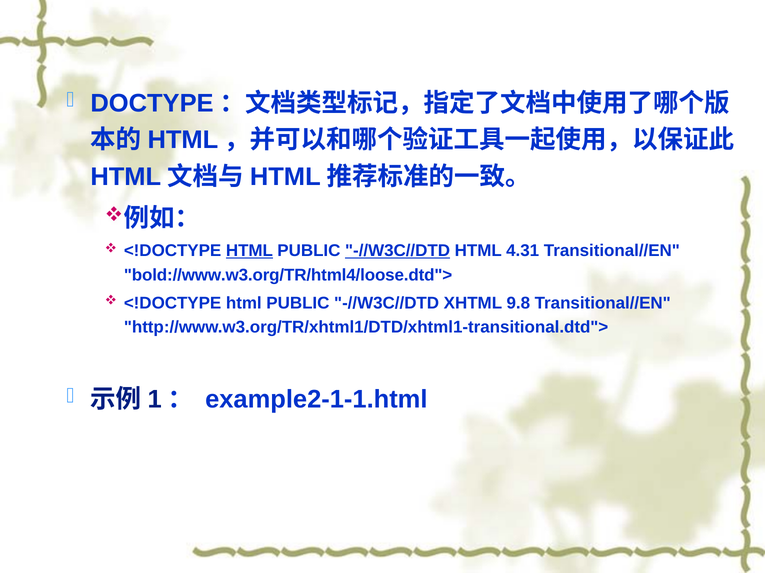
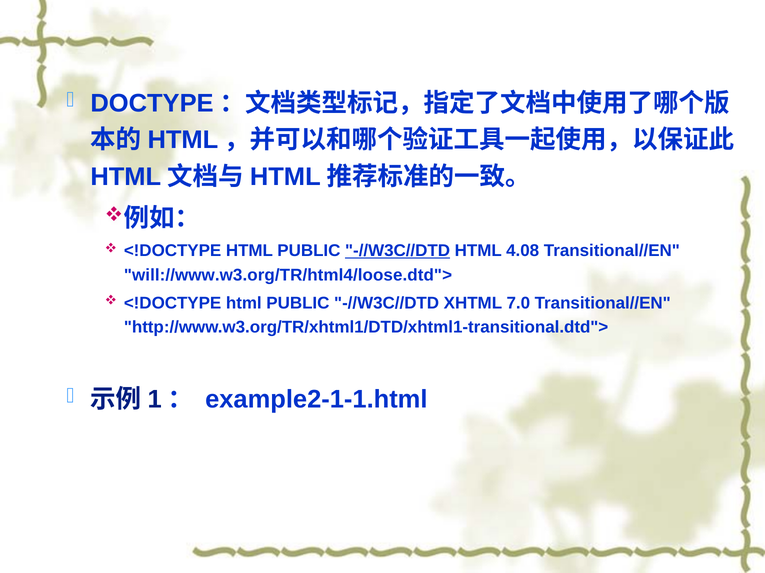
HTML at (249, 251) underline: present -> none
4.31: 4.31 -> 4.08
bold://www.w3.org/TR/html4/loose.dtd">: bold://www.w3.org/TR/html4/loose.dtd"> -> will://www.w3.org/TR/html4/loose.dtd">
9.8: 9.8 -> 7.0
